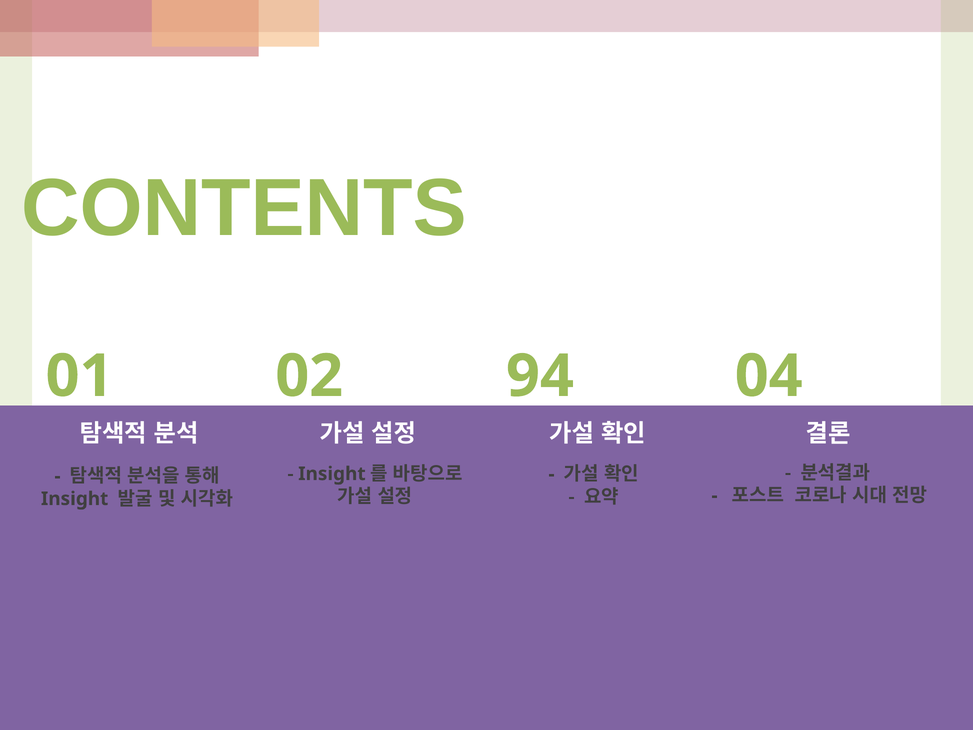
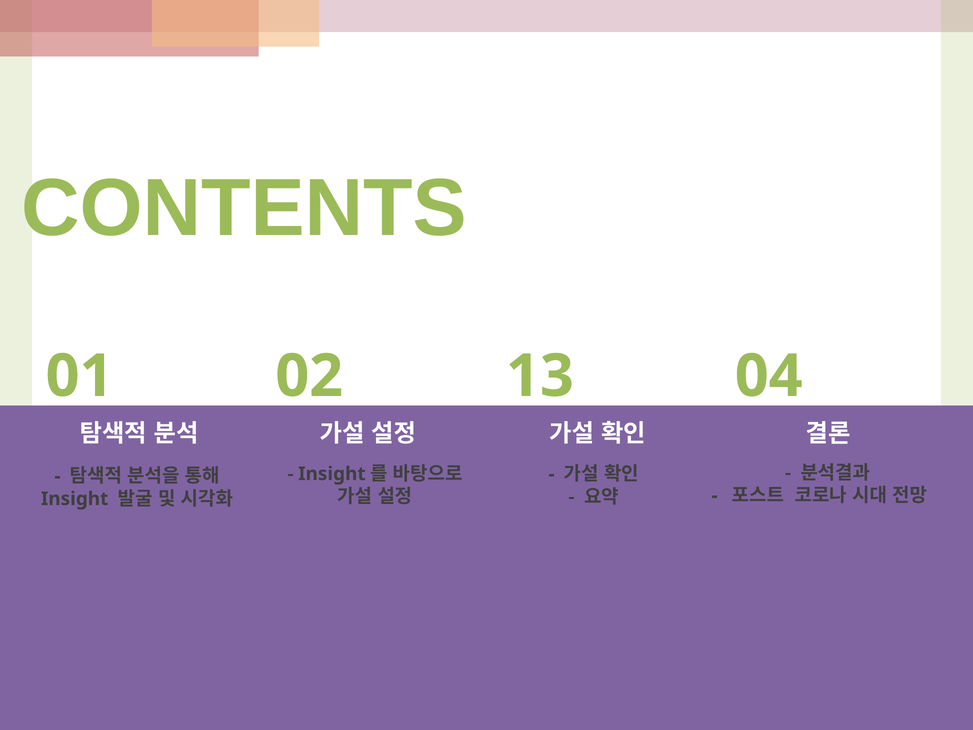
94: 94 -> 13
